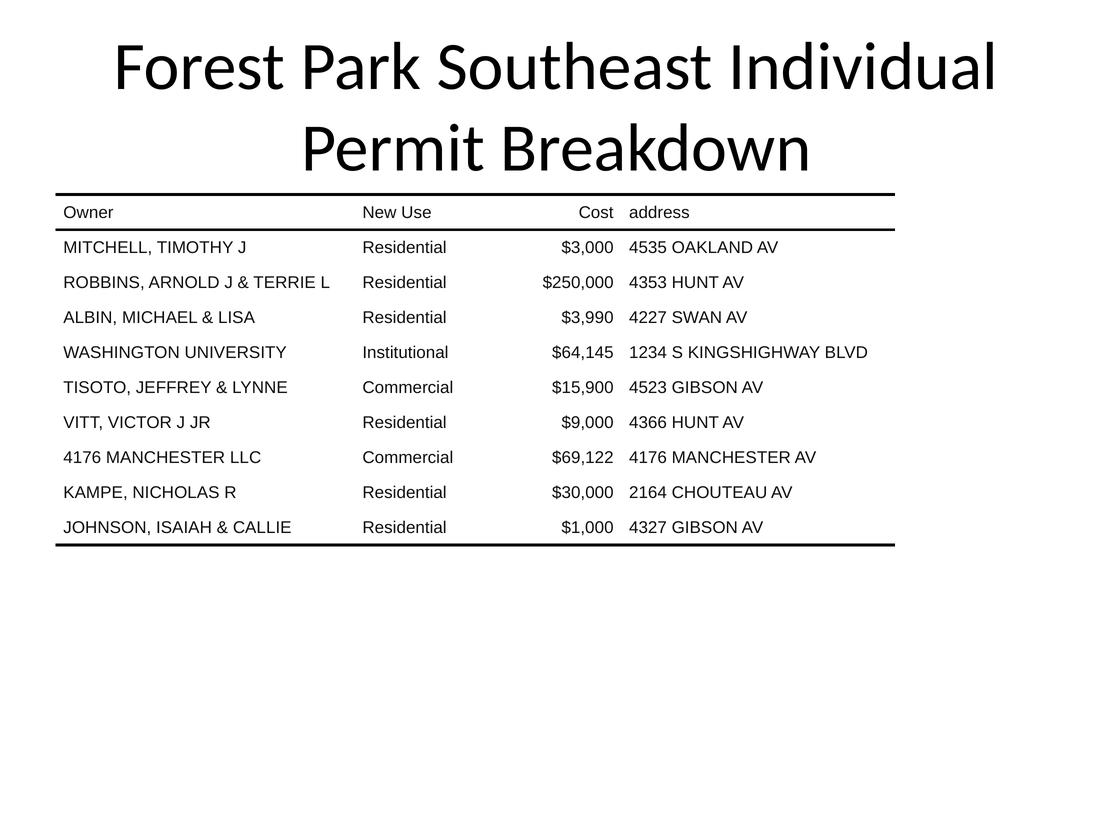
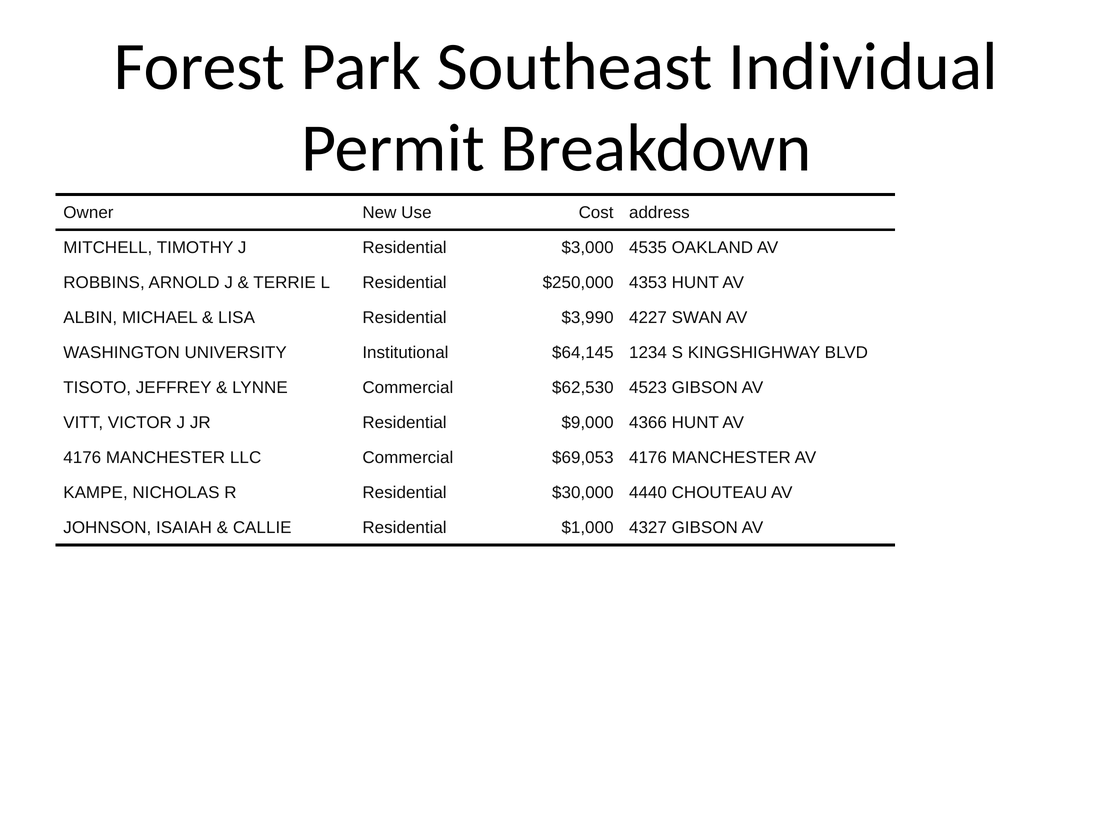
$15,900: $15,900 -> $62,530
$69,122: $69,122 -> $69,053
2164: 2164 -> 4440
